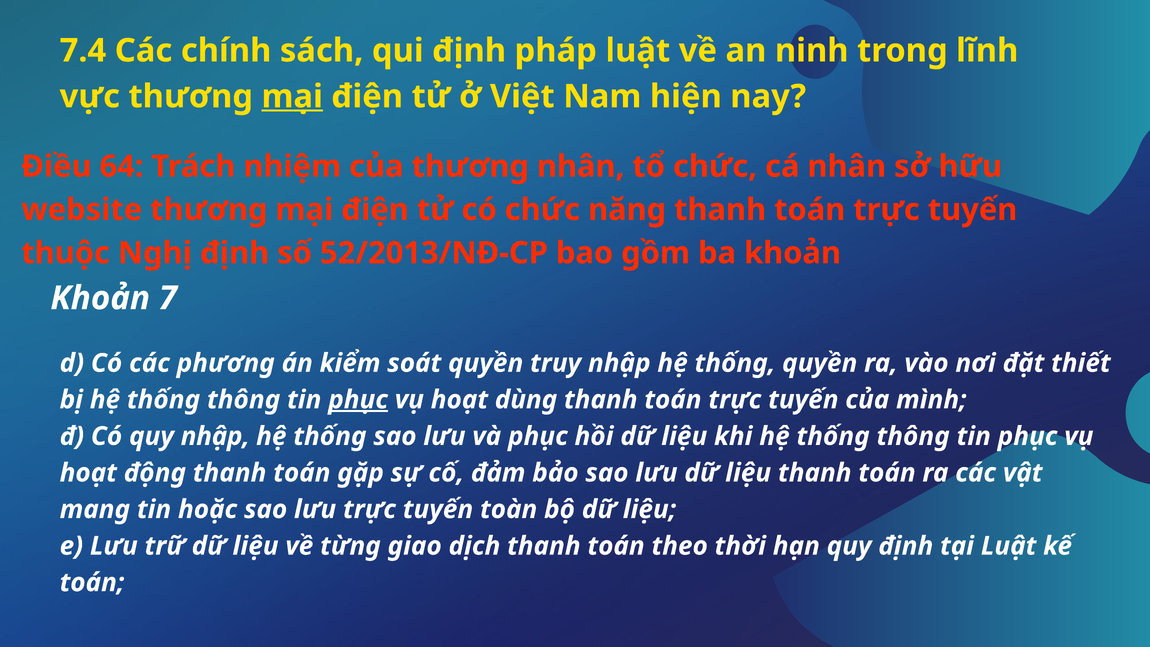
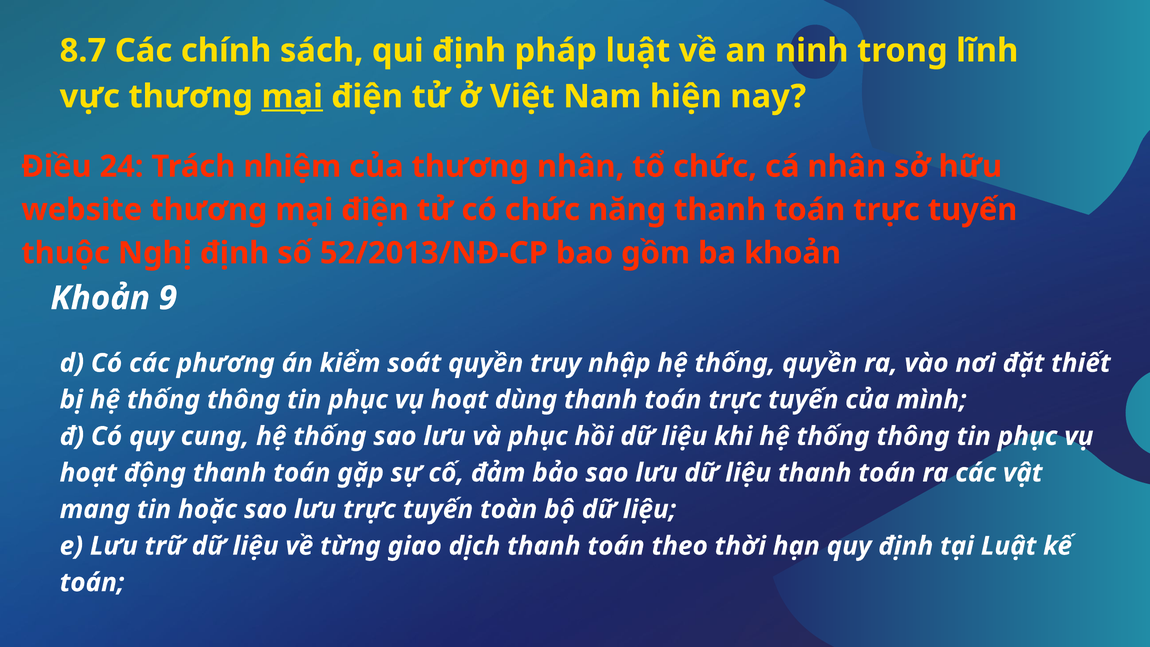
7.4: 7.4 -> 8.7
64: 64 -> 24
7: 7 -> 9
phục at (358, 400) underline: present -> none
quy nhập: nhập -> cung
